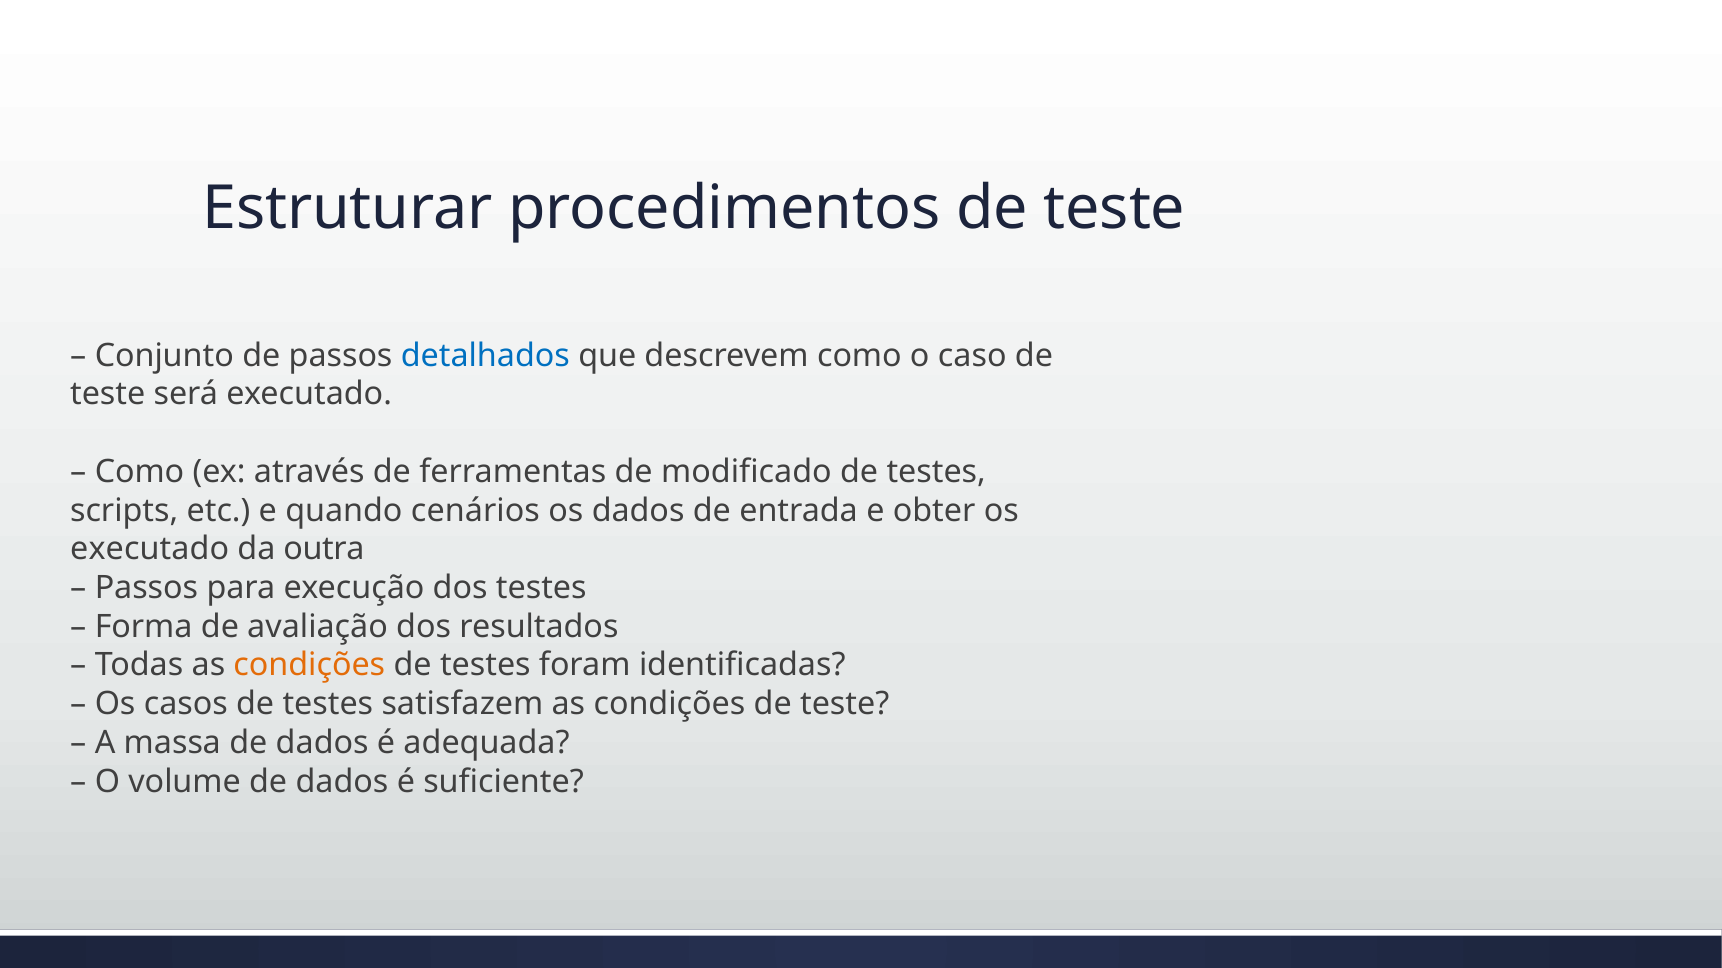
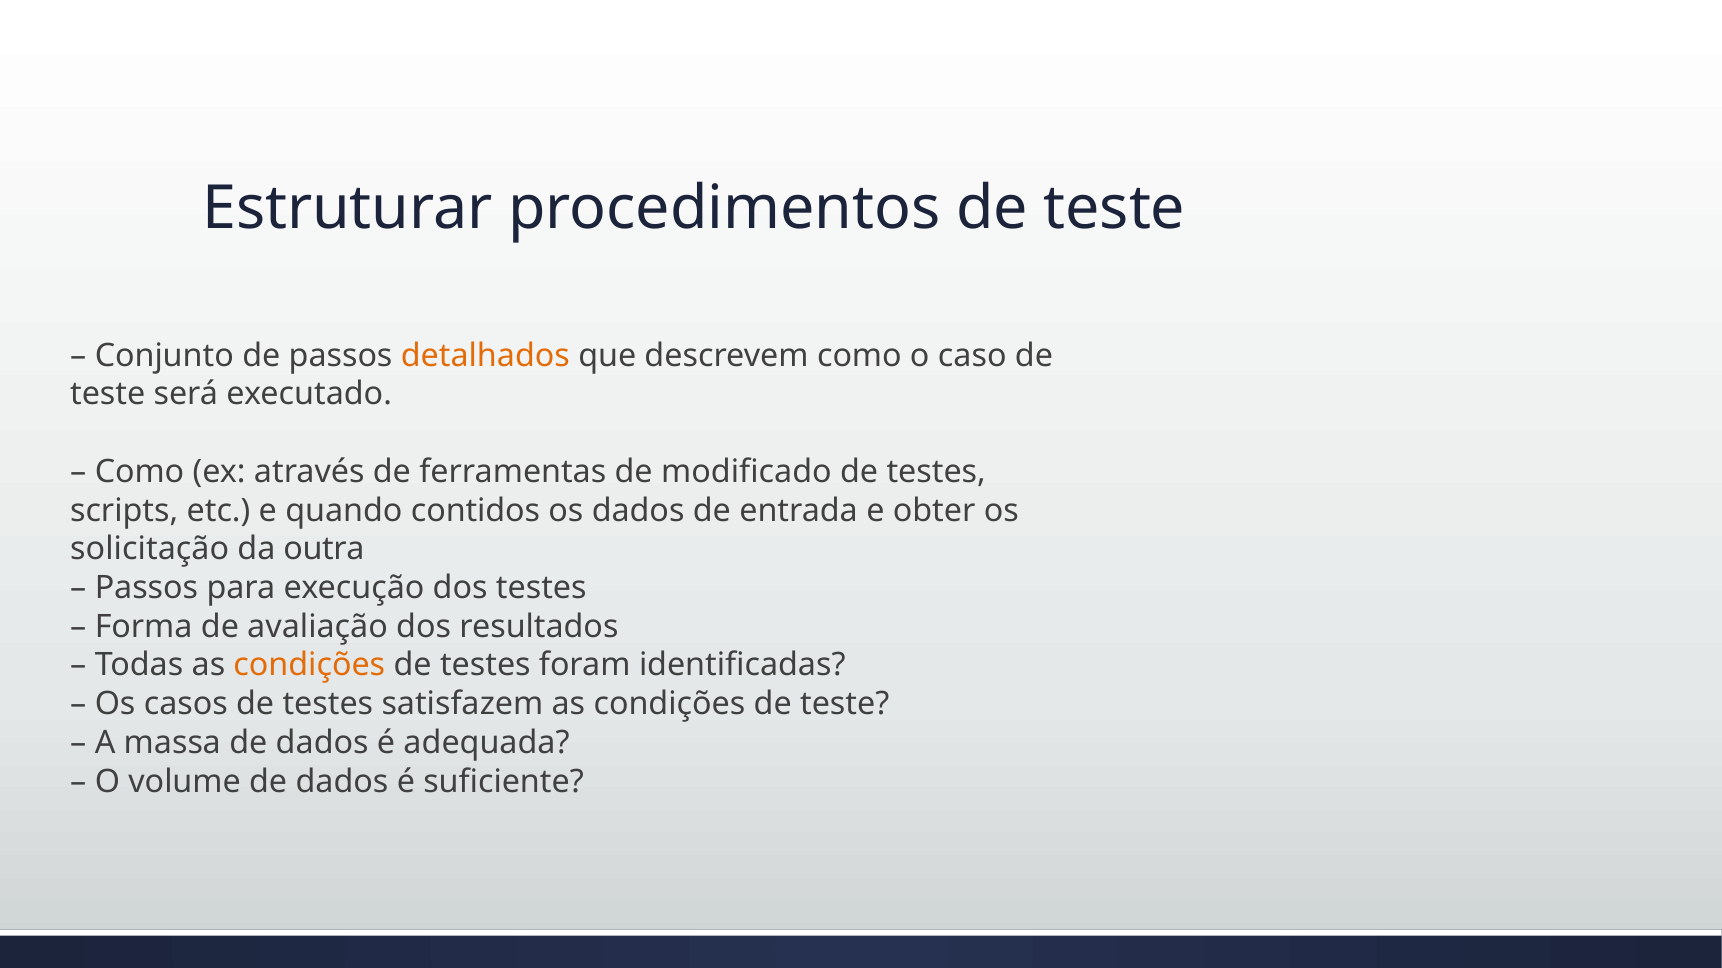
detalhados colour: blue -> orange
cenários: cenários -> contidos
executado at (150, 549): executado -> solicitação
